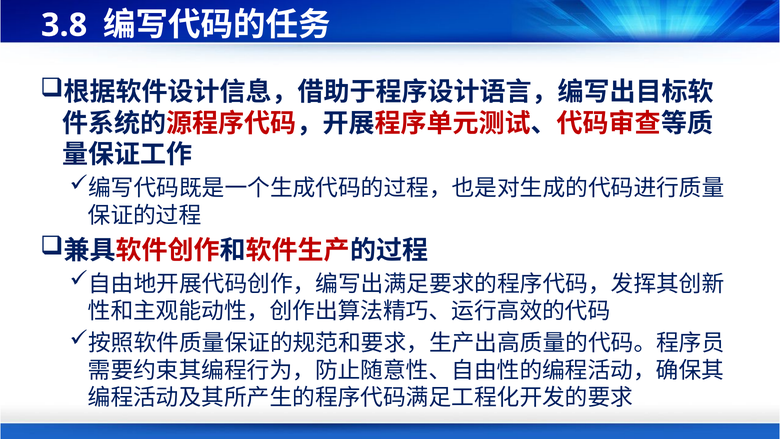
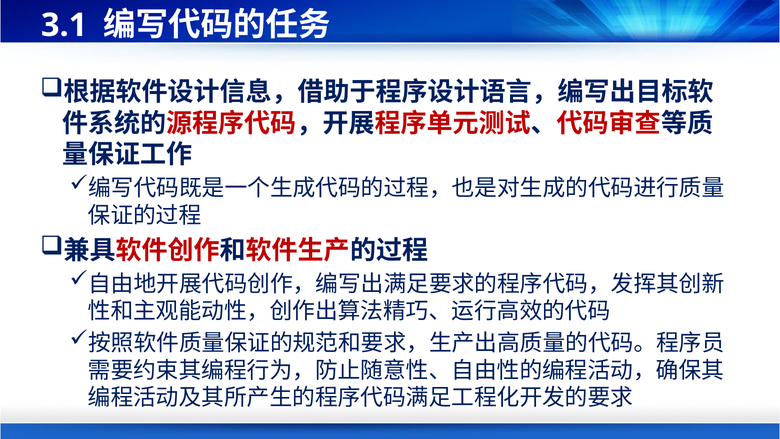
3.8: 3.8 -> 3.1
